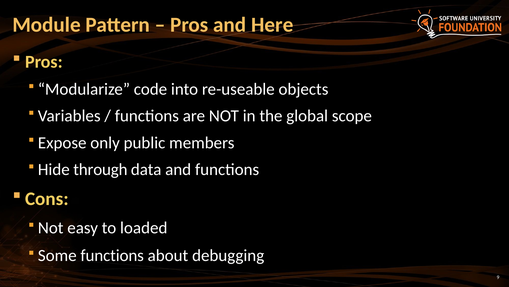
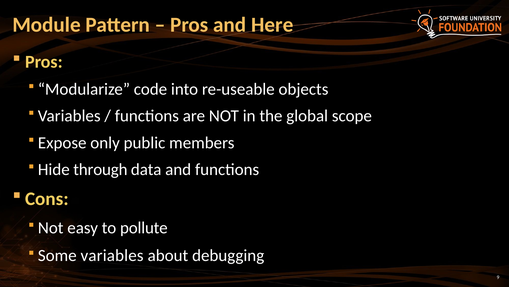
loaded: loaded -> pollute
Some functions: functions -> variables
